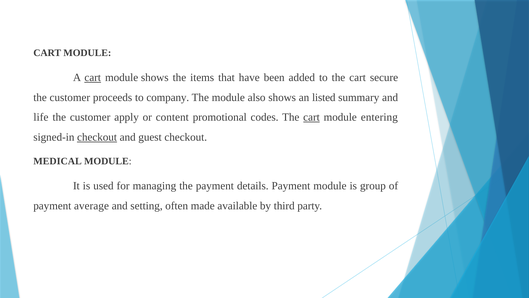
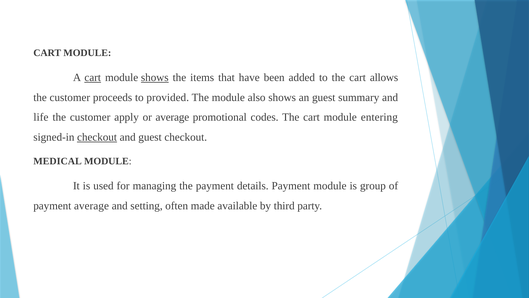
shows at (155, 77) underline: none -> present
secure: secure -> allows
company: company -> provided
an listed: listed -> guest
or content: content -> average
cart at (312, 117) underline: present -> none
